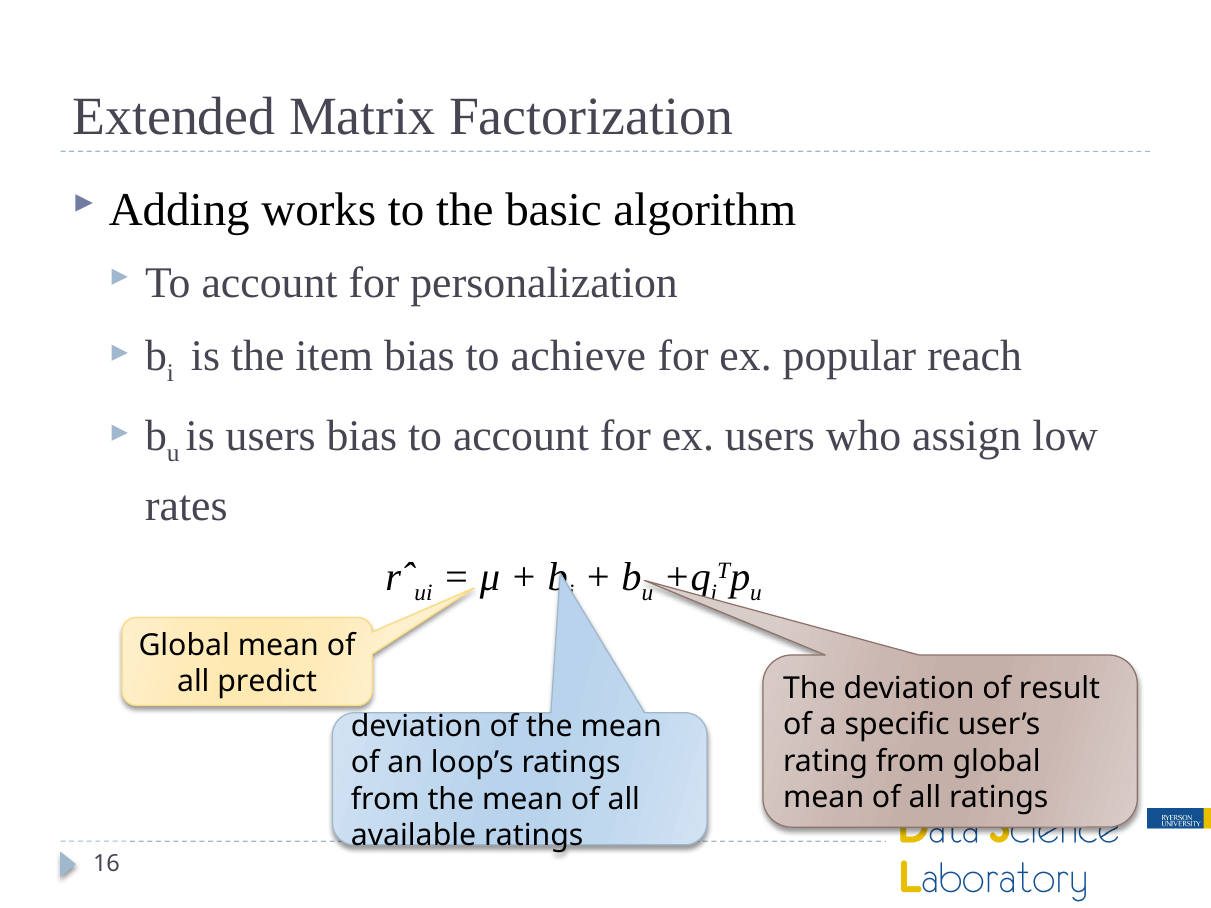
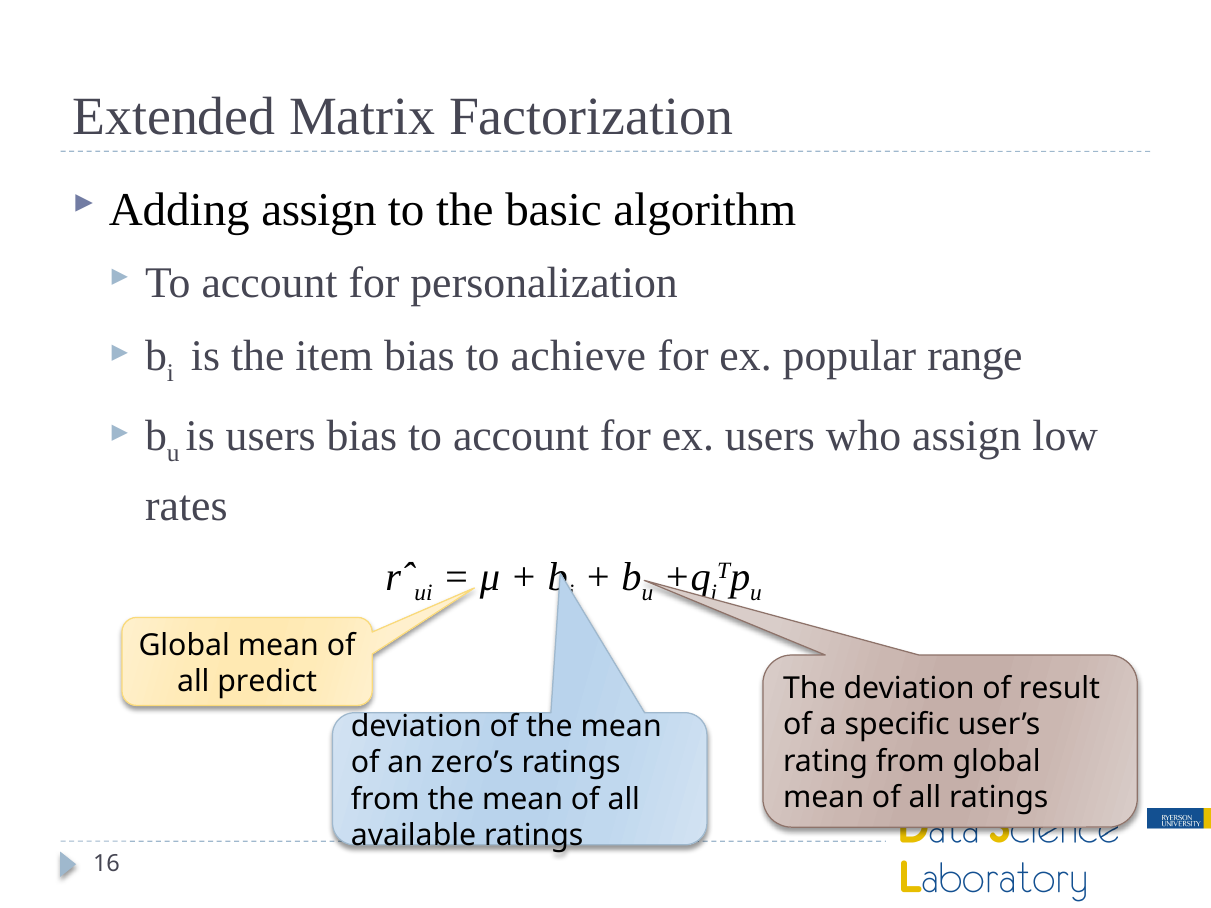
Adding works: works -> assign
reach: reach -> range
loop’s: loop’s -> zero’s
